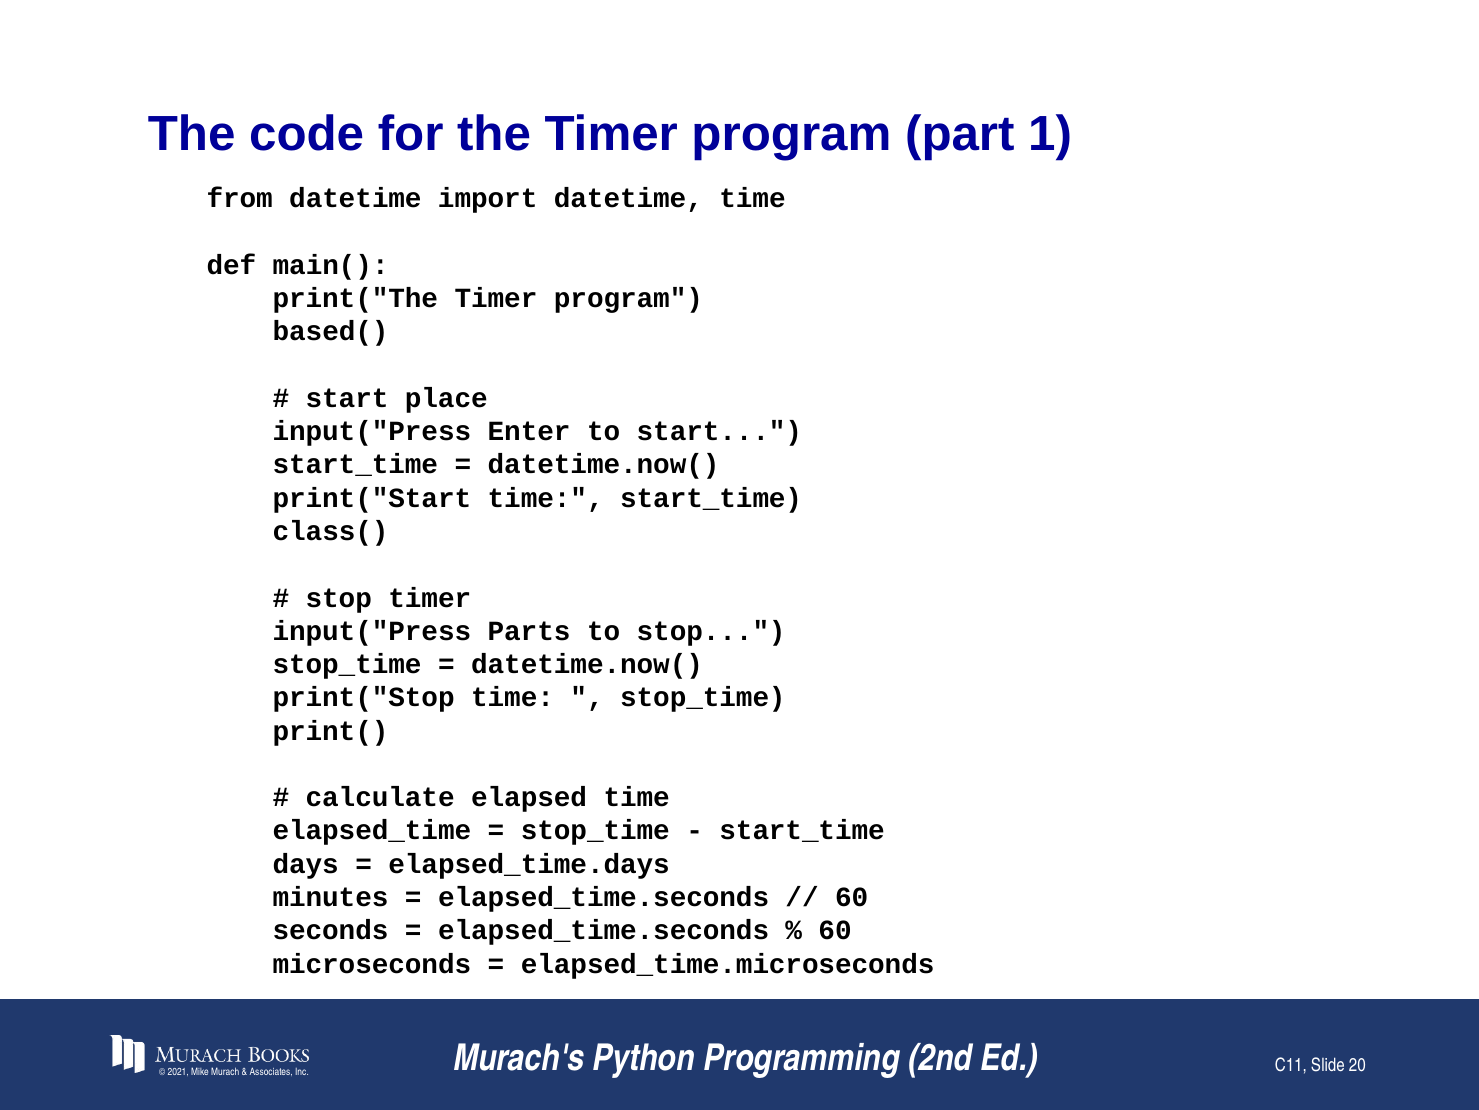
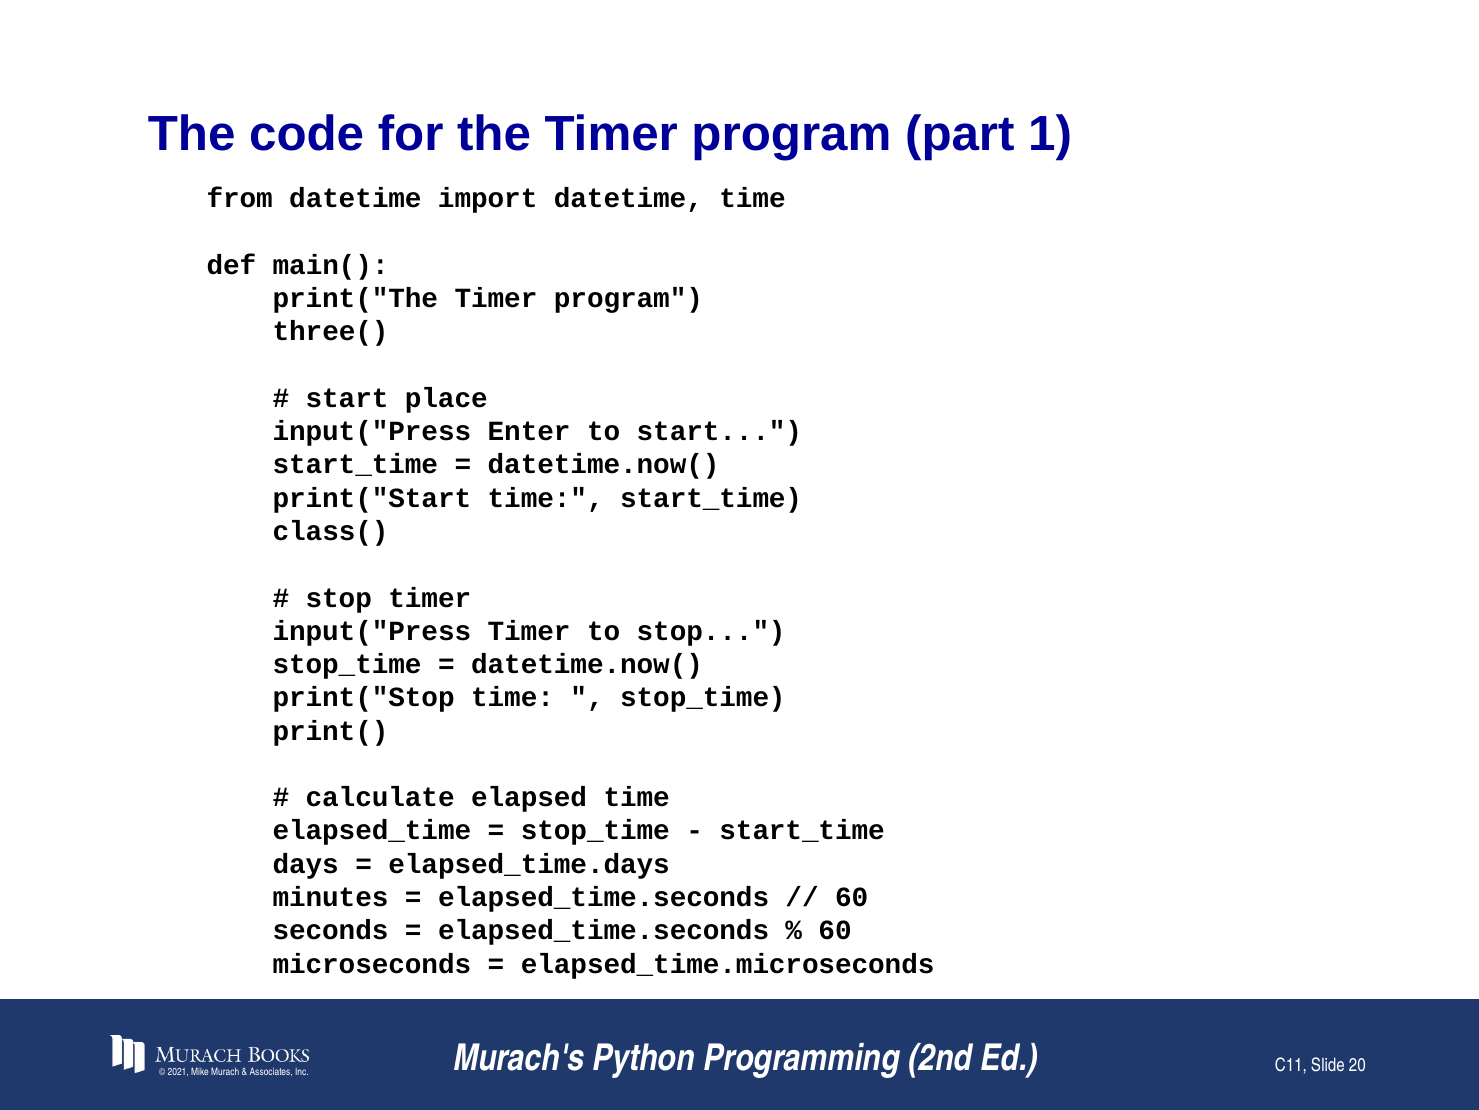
based(: based( -> three(
input("Press Parts: Parts -> Timer
